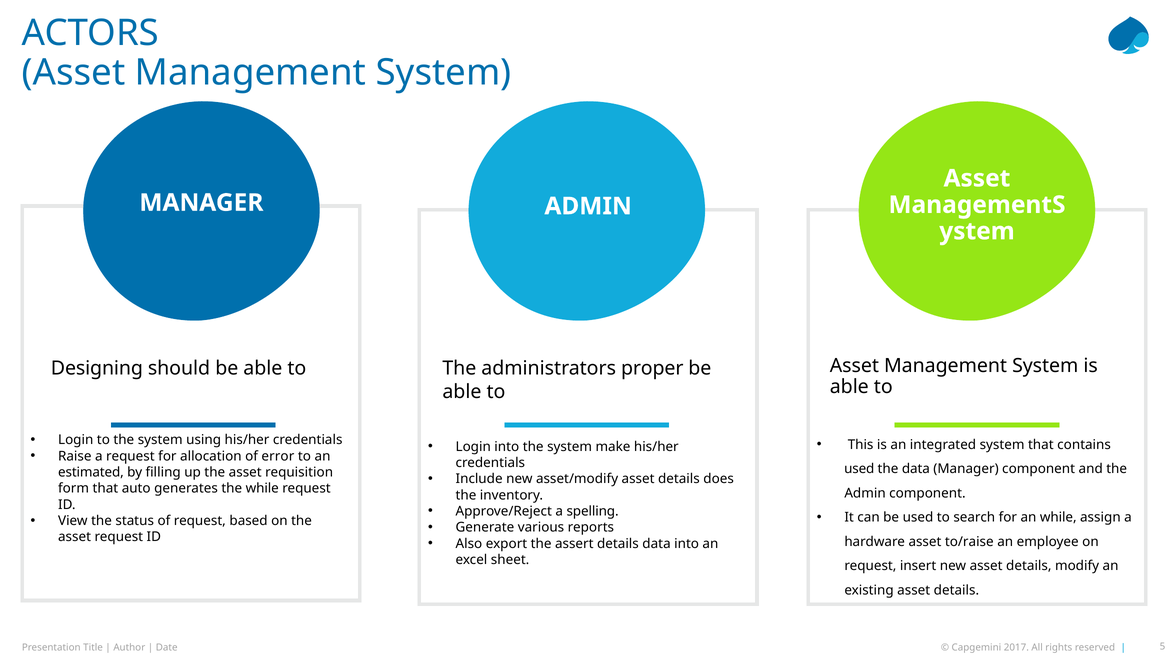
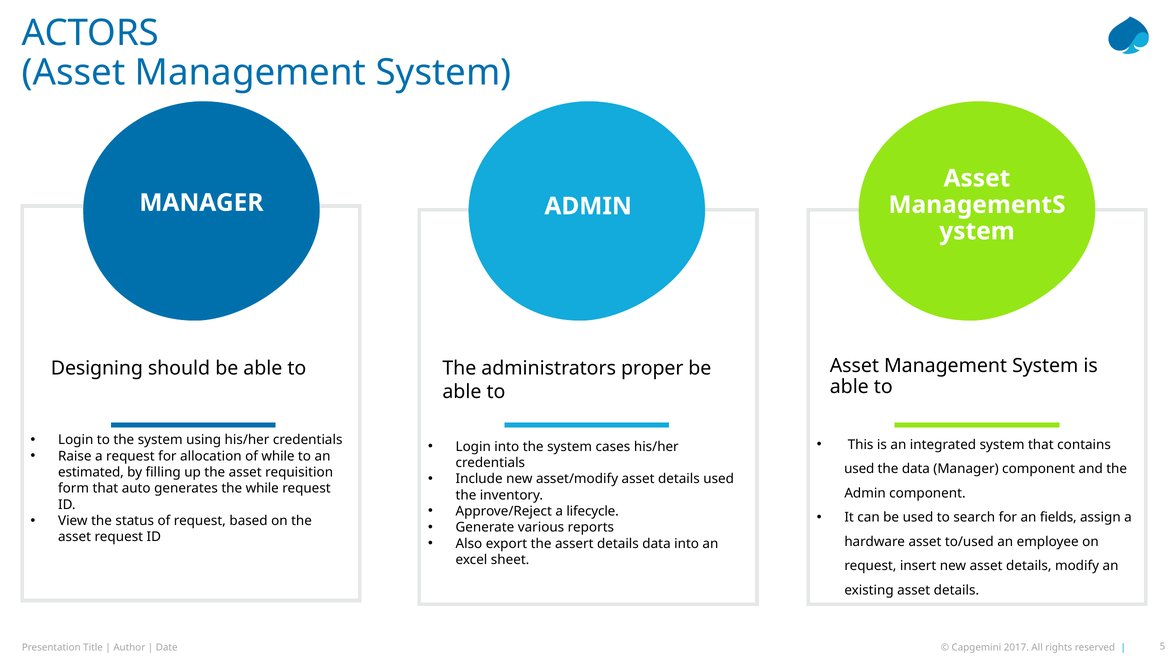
make: make -> cases
of error: error -> while
details does: does -> used
spelling: spelling -> lifecycle
an while: while -> fields
to/raise: to/raise -> to/used
